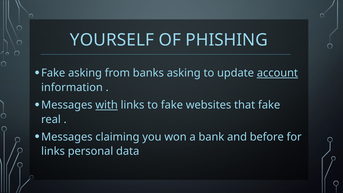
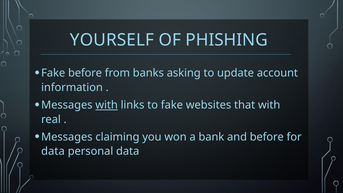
Fake asking: asking -> before
account underline: present -> none
that fake: fake -> with
links at (53, 151): links -> data
